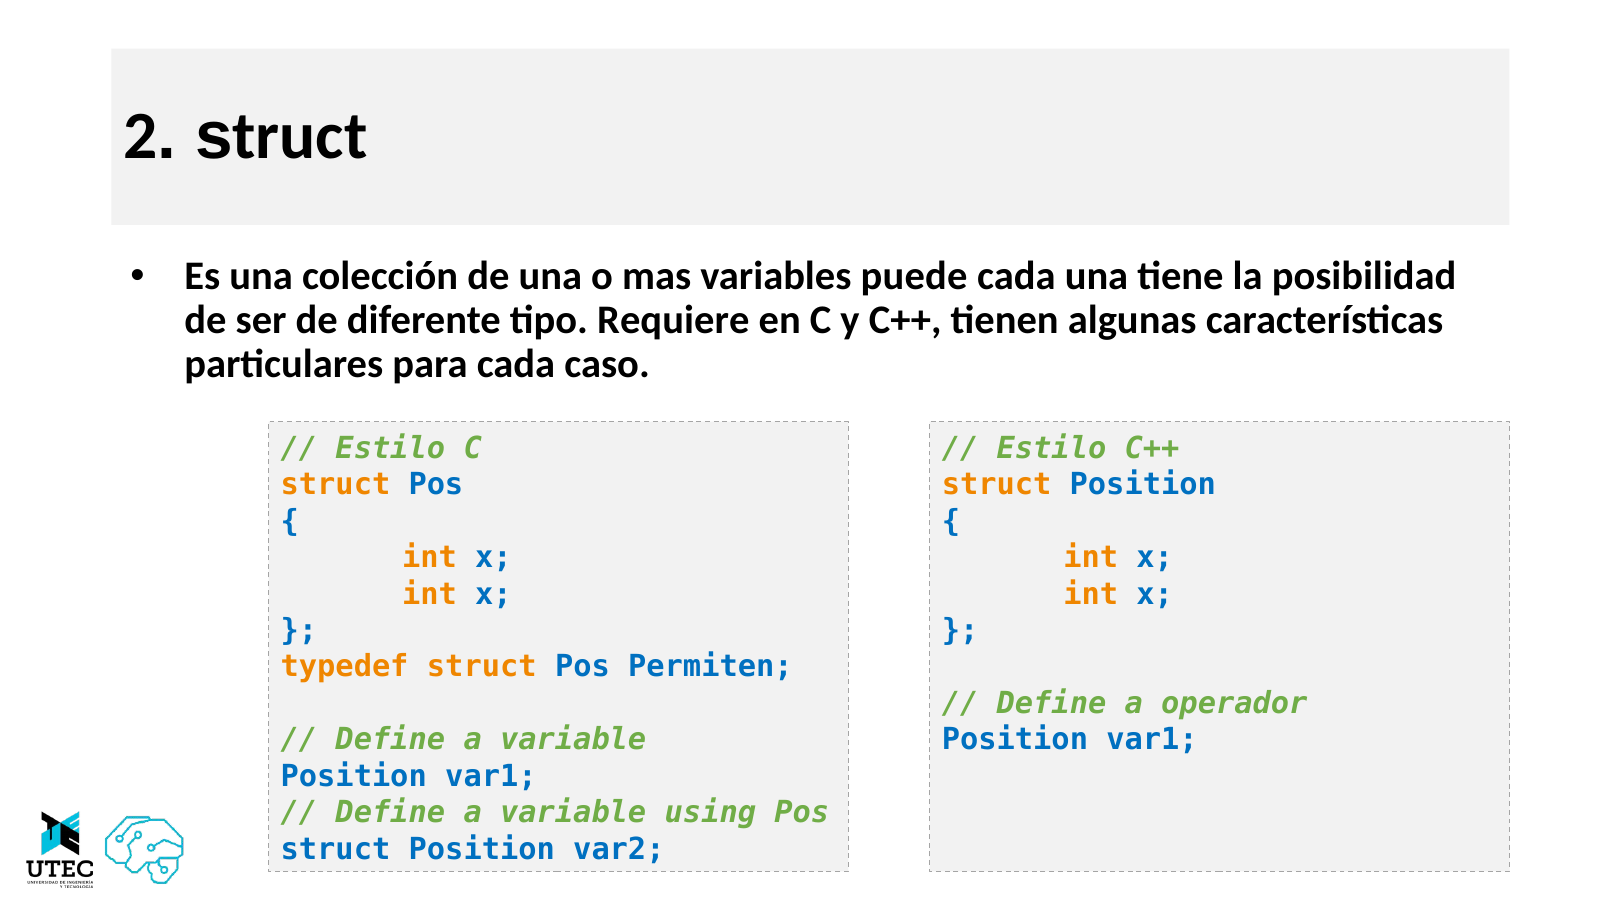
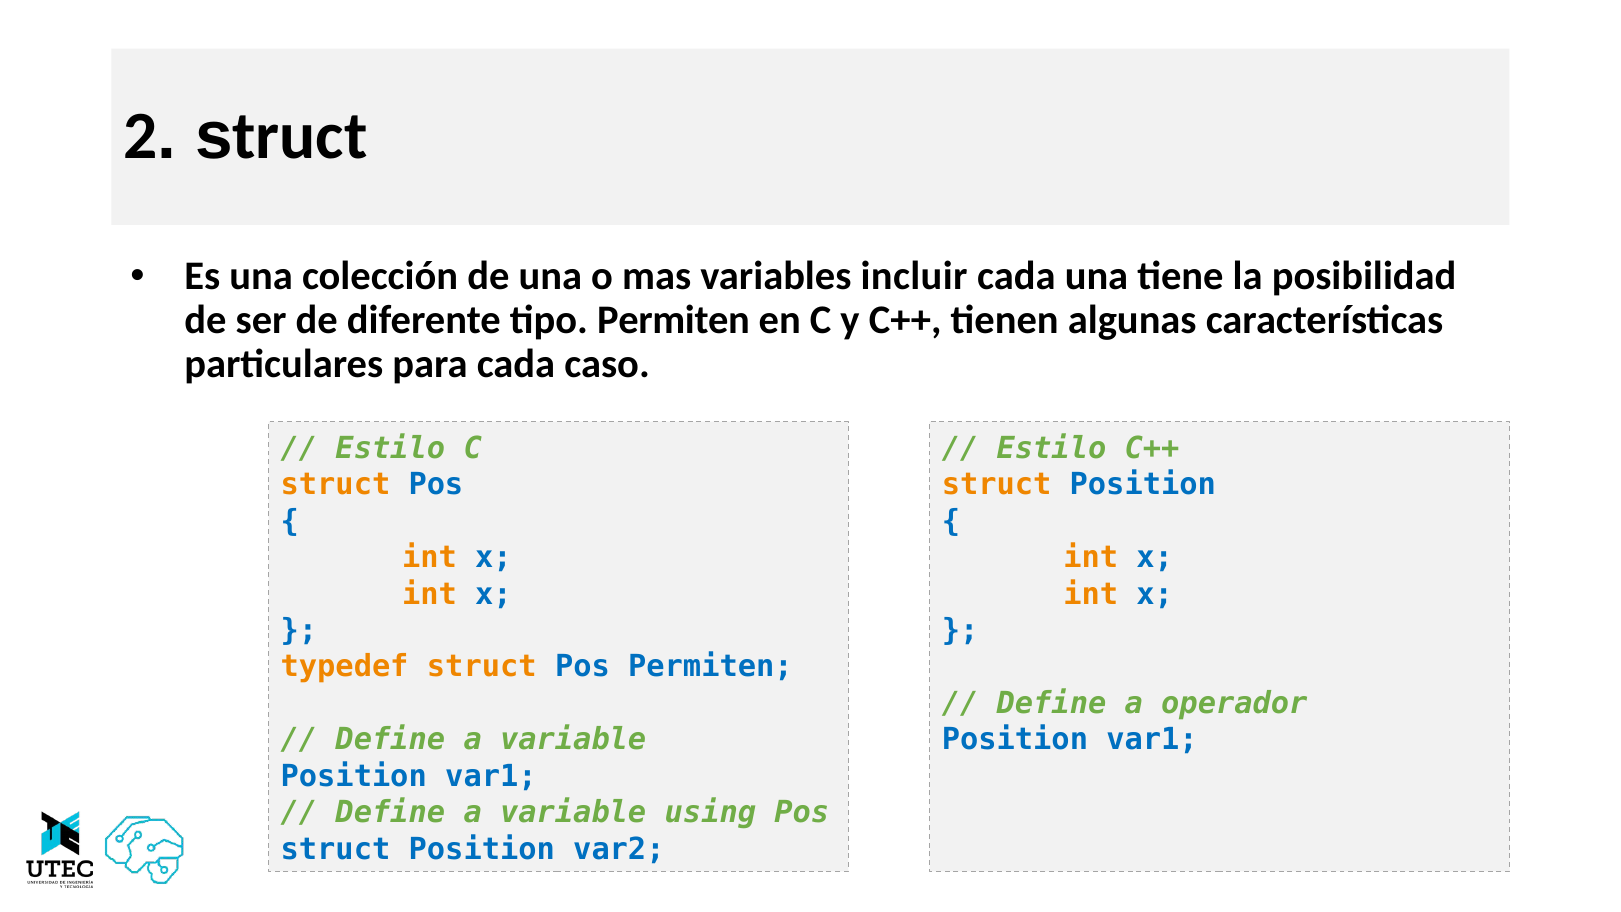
puede: puede -> incluir
tipo Requiere: Requiere -> Permiten
